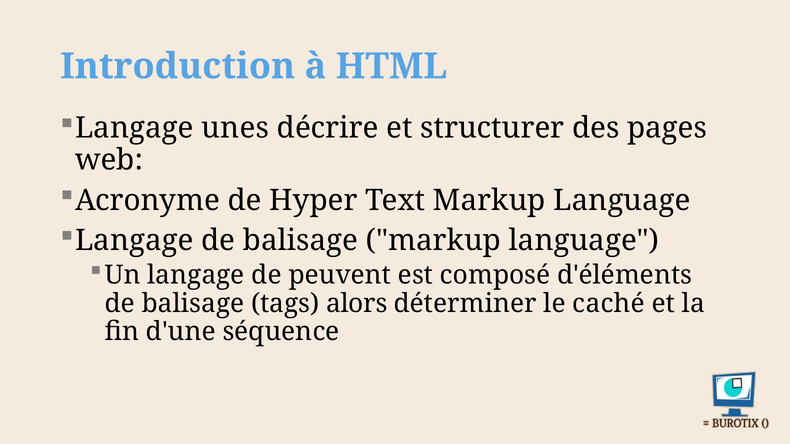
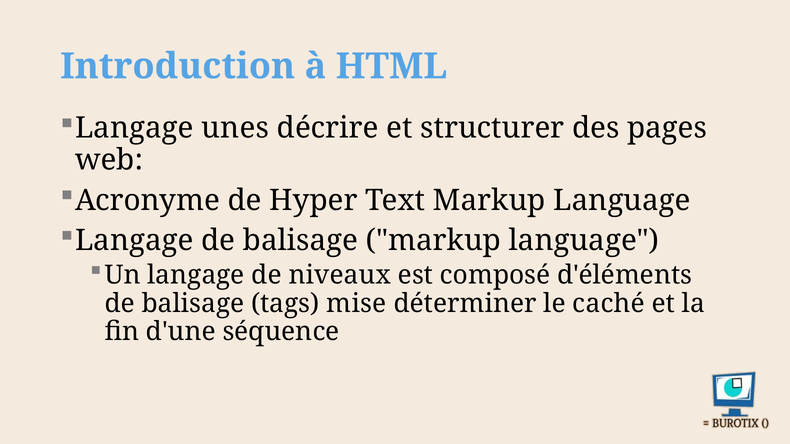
peuvent: peuvent -> niveaux
alors: alors -> mise
